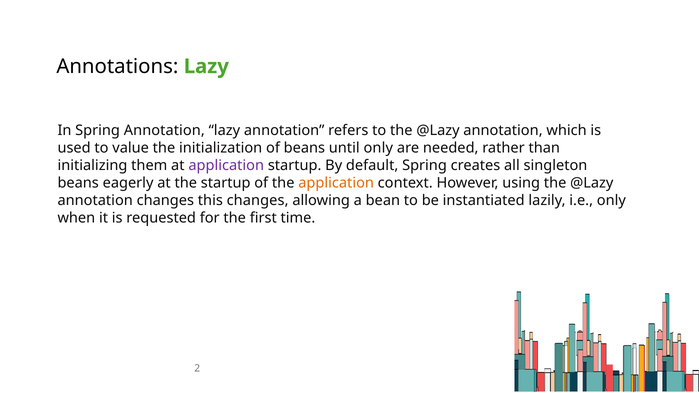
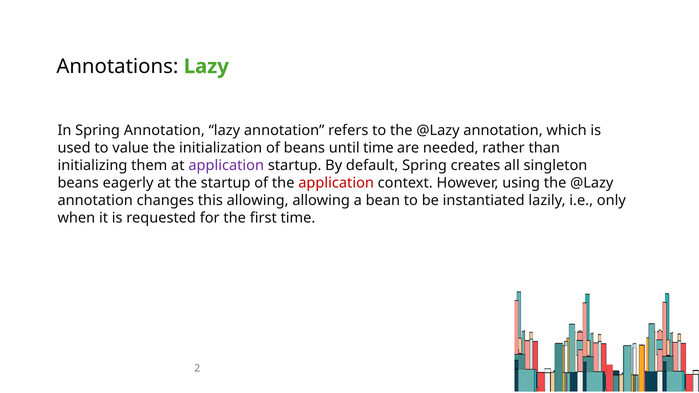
until only: only -> time
application at (336, 183) colour: orange -> red
this changes: changes -> allowing
